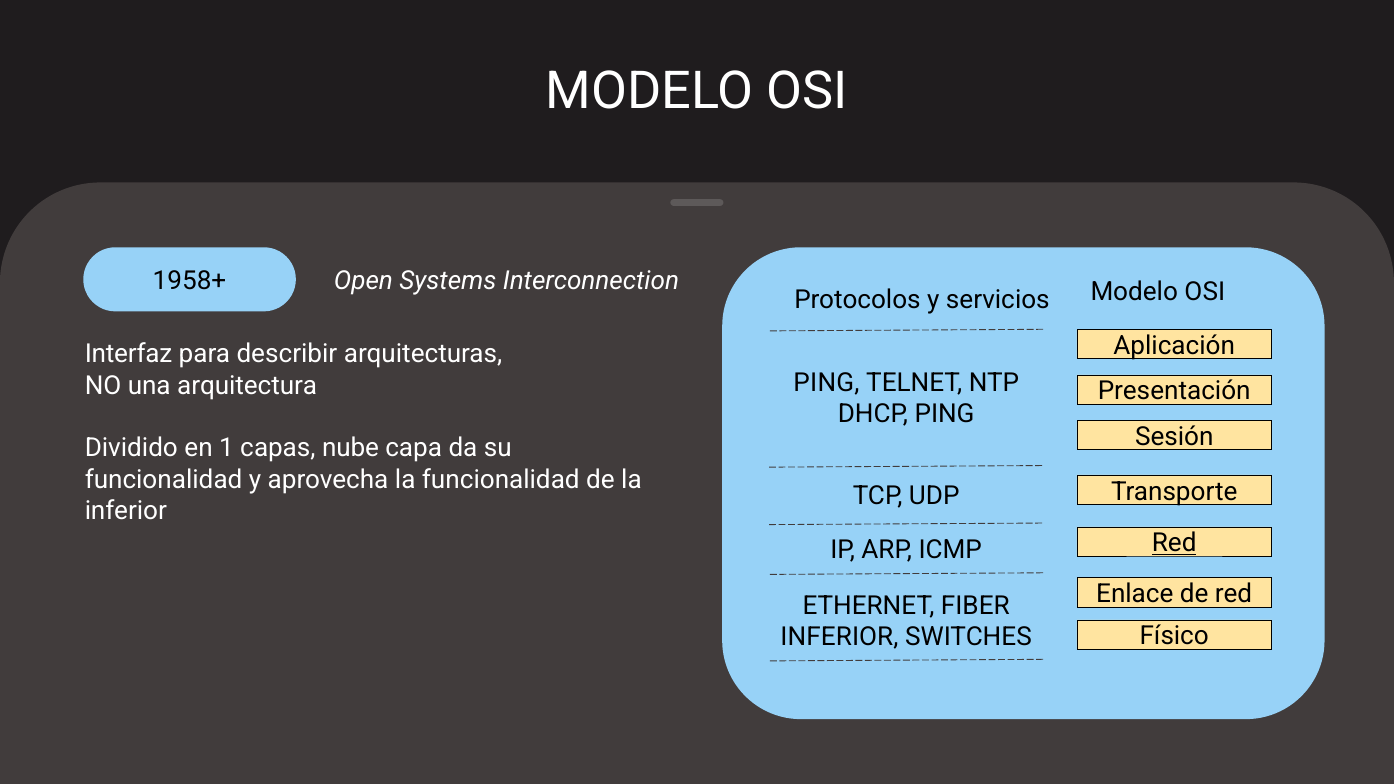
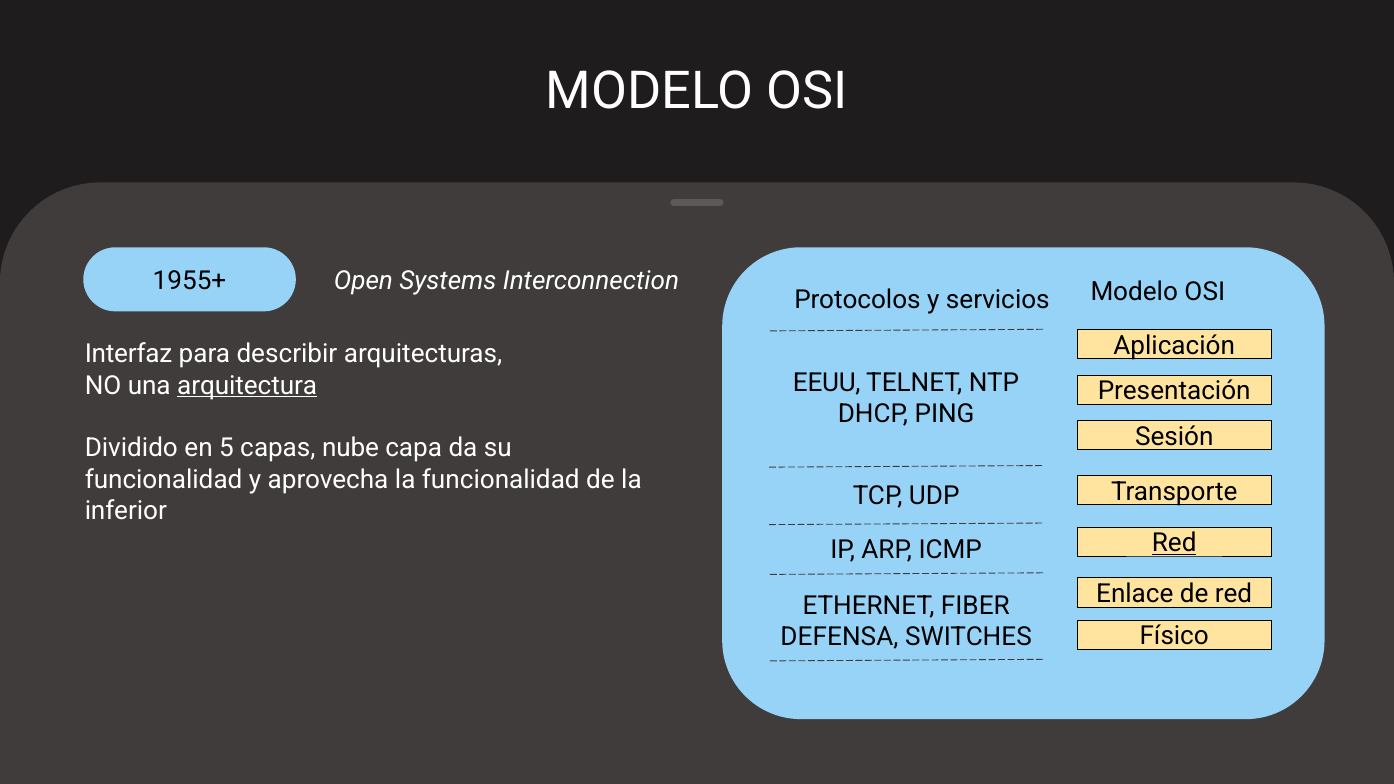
1958+: 1958+ -> 1955+
PING at (827, 383): PING -> EEUU
arquitectura underline: none -> present
1: 1 -> 5
INFERIOR at (840, 637): INFERIOR -> DEFENSA
